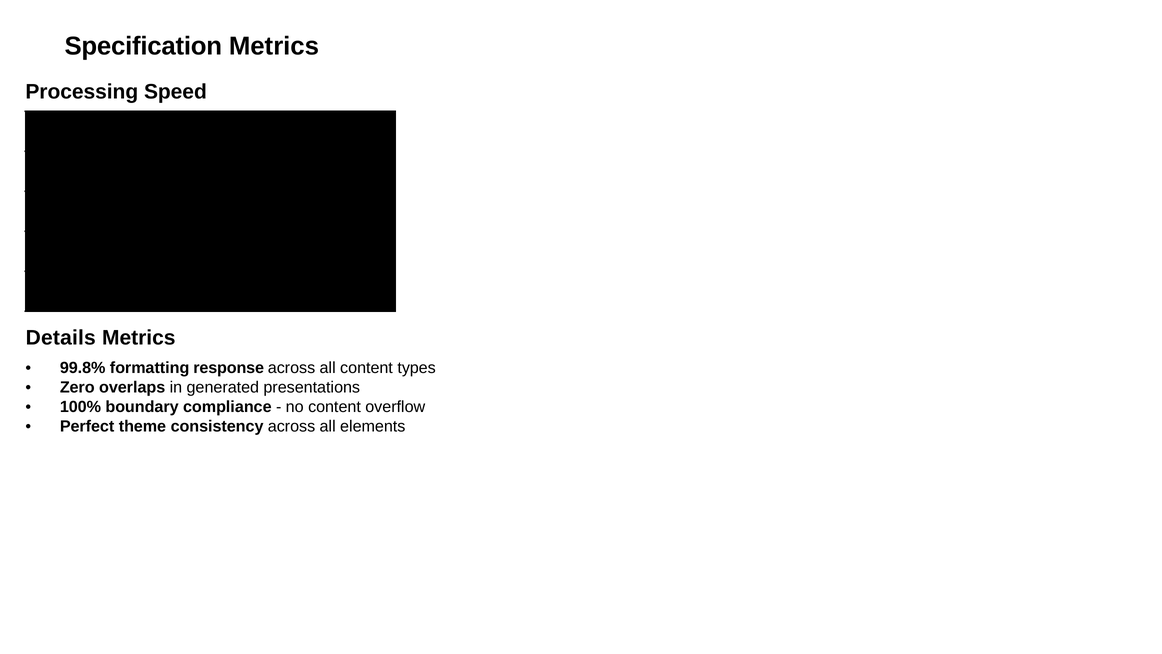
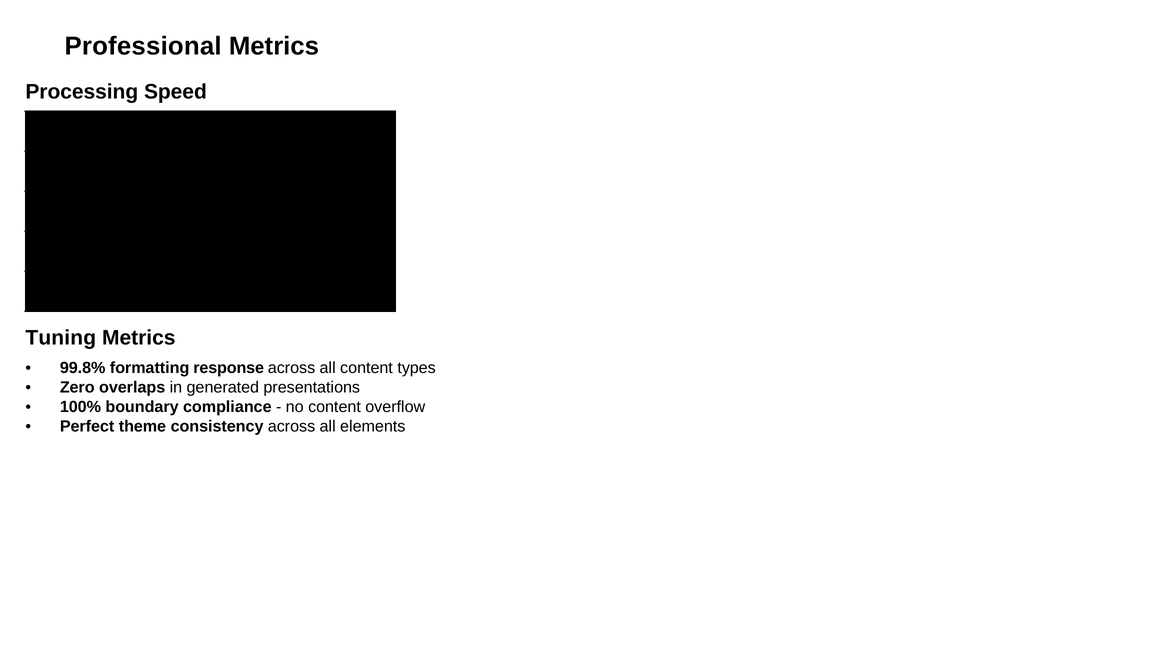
Specification: Specification -> Professional
Details: Details -> Tuning
